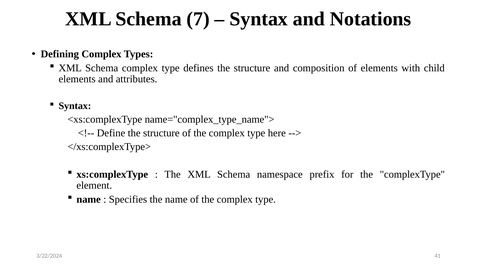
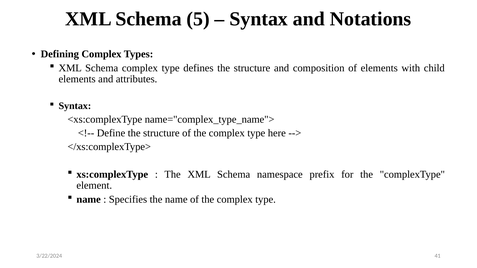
7: 7 -> 5
